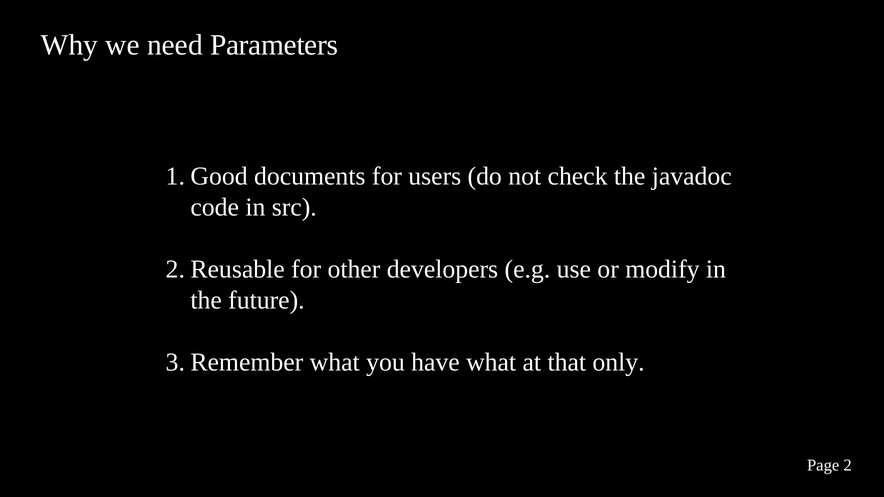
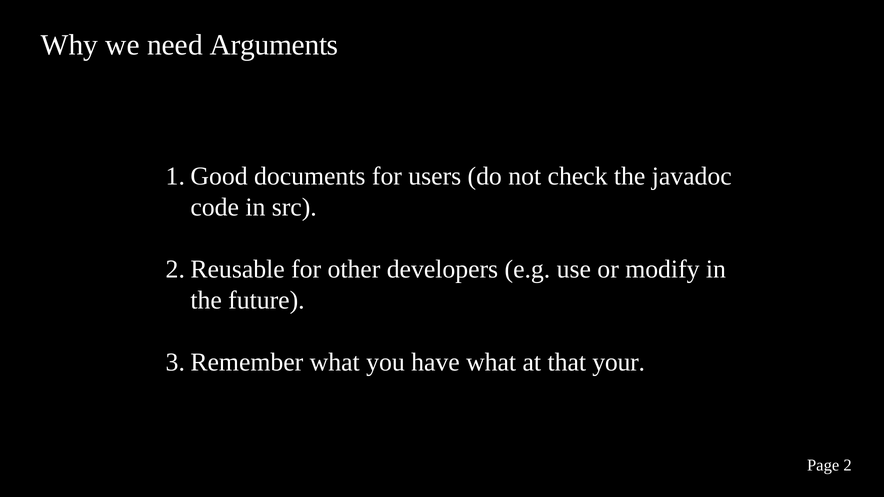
Parameters: Parameters -> Arguments
only: only -> your
